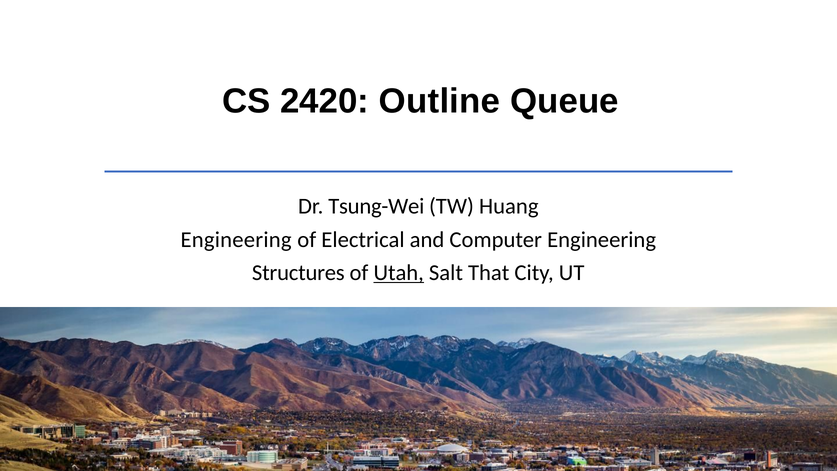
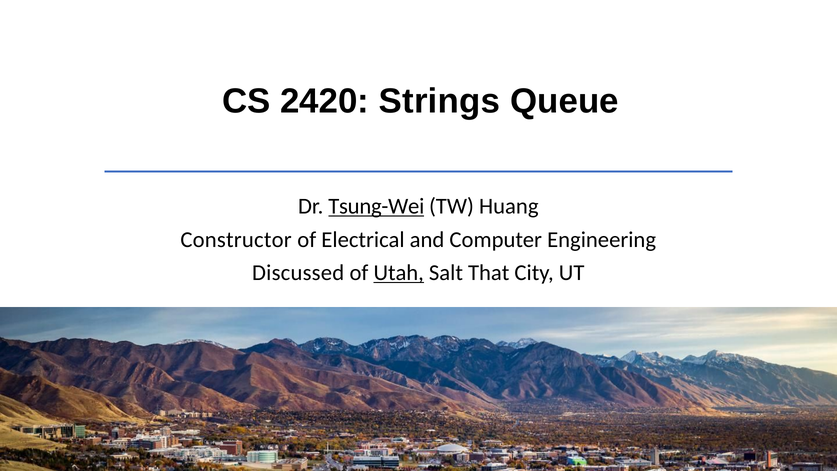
Outline: Outline -> Strings
Tsung-Wei underline: none -> present
Engineering at (236, 239): Engineering -> Constructor
Structures: Structures -> Discussed
